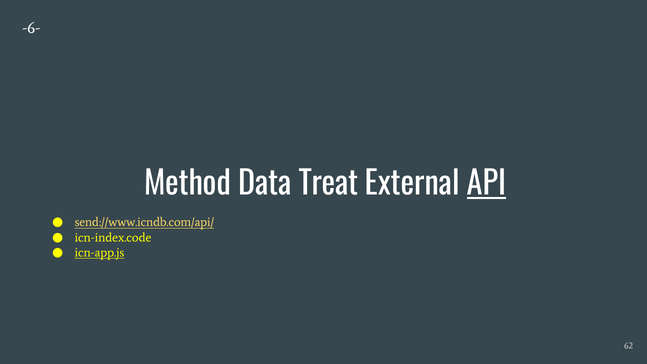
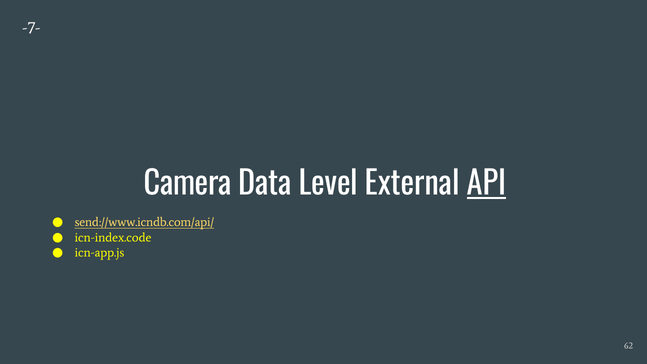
-6-: -6- -> -7-
Method: Method -> Camera
Treat: Treat -> Level
icn-app.js underline: present -> none
